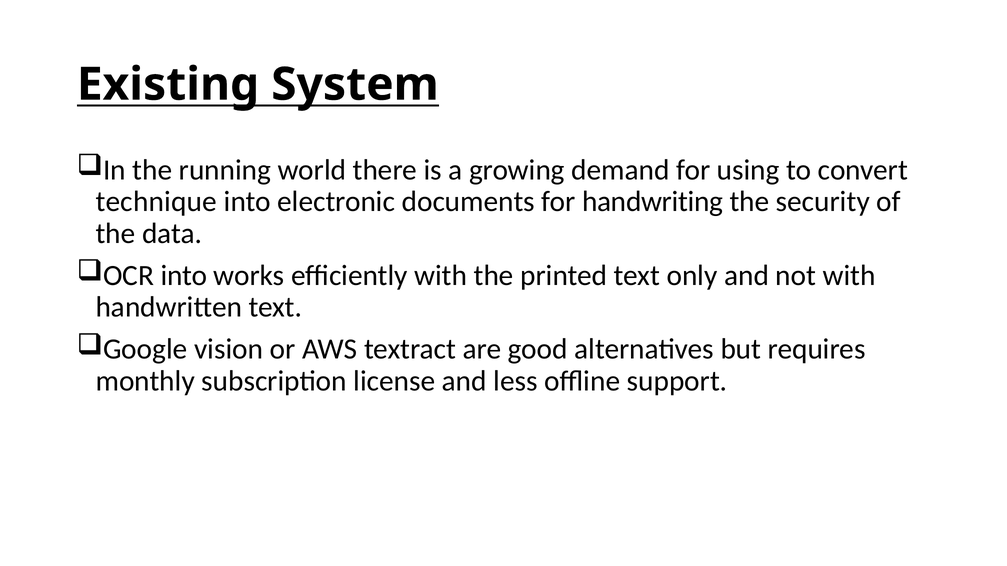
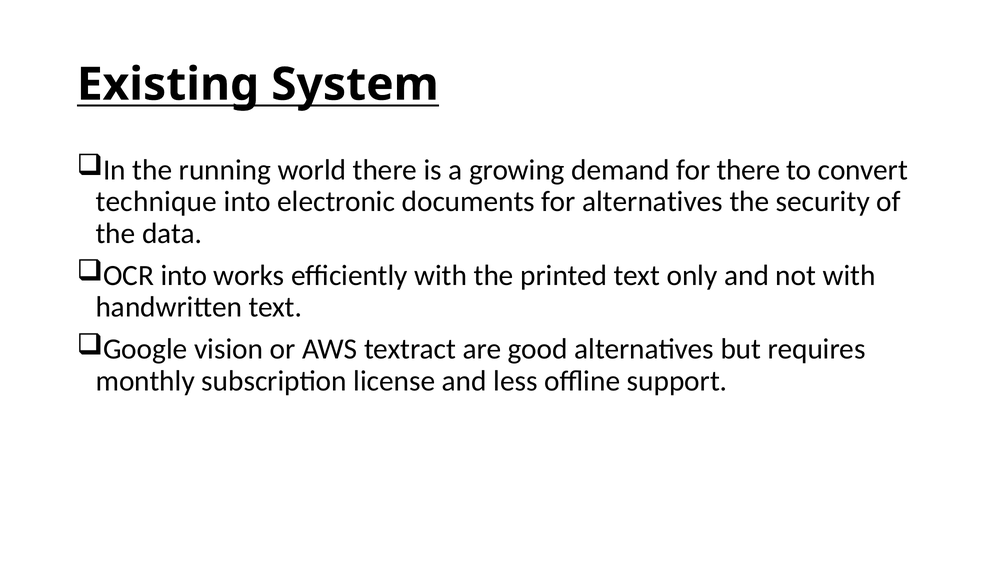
for using: using -> there
for handwriting: handwriting -> alternatives
